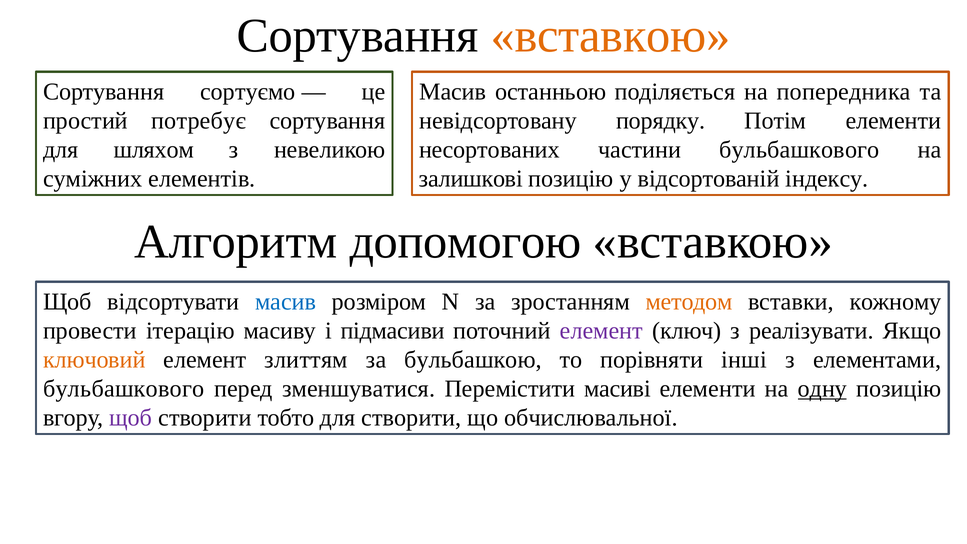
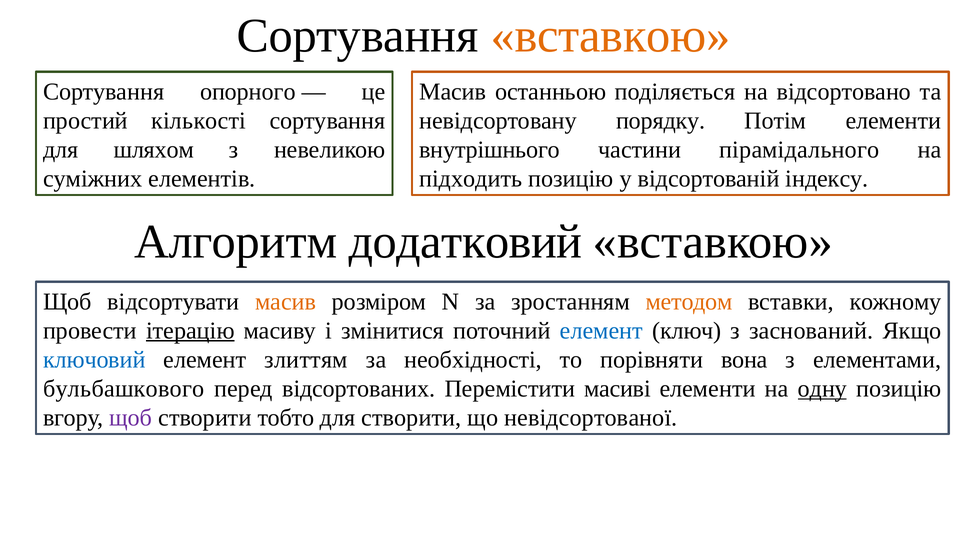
сортуємо: сортуємо -> опорного
попередника: попередника -> відсортовано
потребує: потребує -> кількості
несортованих: несортованих -> внутрішнього
частини бульбашкового: бульбашкового -> пірамідального
залишкові: залишкові -> підходить
допомогою: допомогою -> додатковий
масив at (286, 302) colour: blue -> orange
ітерацію underline: none -> present
підмасиви: підмасиви -> змінитися
елемент at (601, 331) colour: purple -> blue
реалізувати: реалізувати -> заснований
ключовий colour: orange -> blue
бульбашкою: бульбашкою -> необхідності
інші: інші -> вона
зменшуватися: зменшуватися -> відсортованих
обчислювальної: обчислювальної -> невідсортованої
